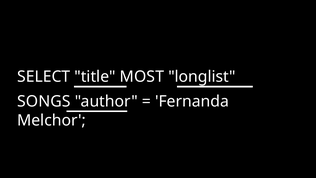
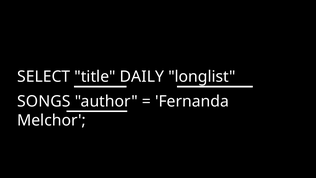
MOST: MOST -> DAILY
